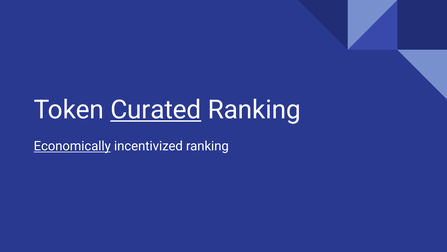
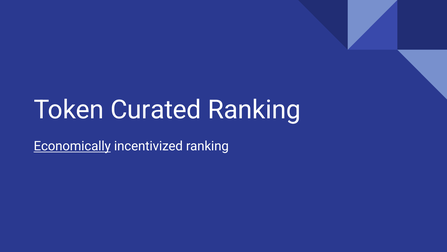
Curated underline: present -> none
